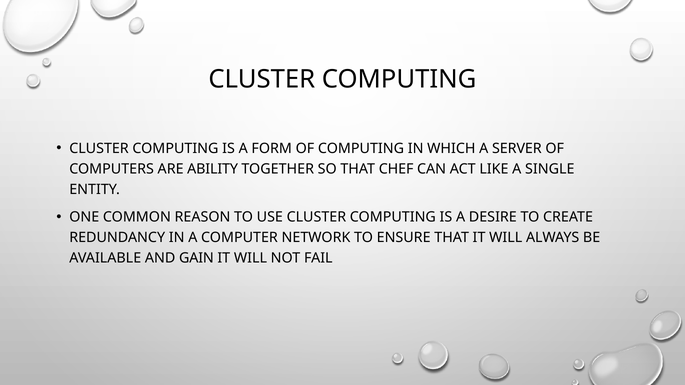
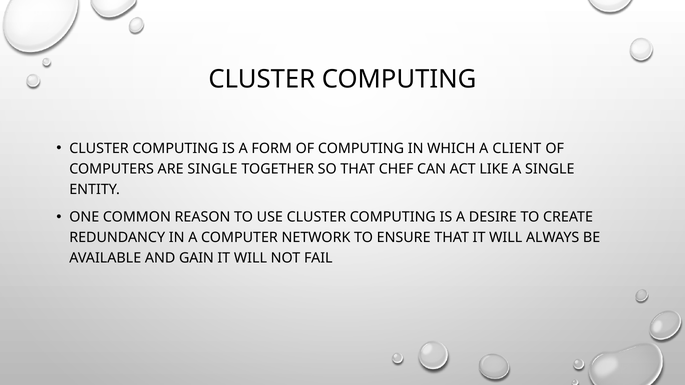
SERVER: SERVER -> CLIENT
ARE ABILITY: ABILITY -> SINGLE
